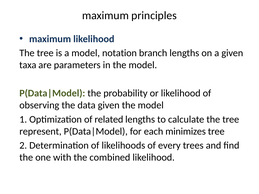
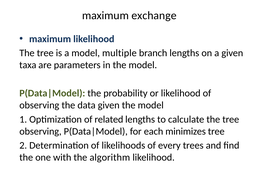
principles: principles -> exchange
notation: notation -> multiple
represent at (40, 132): represent -> observing
combined: combined -> algorithm
